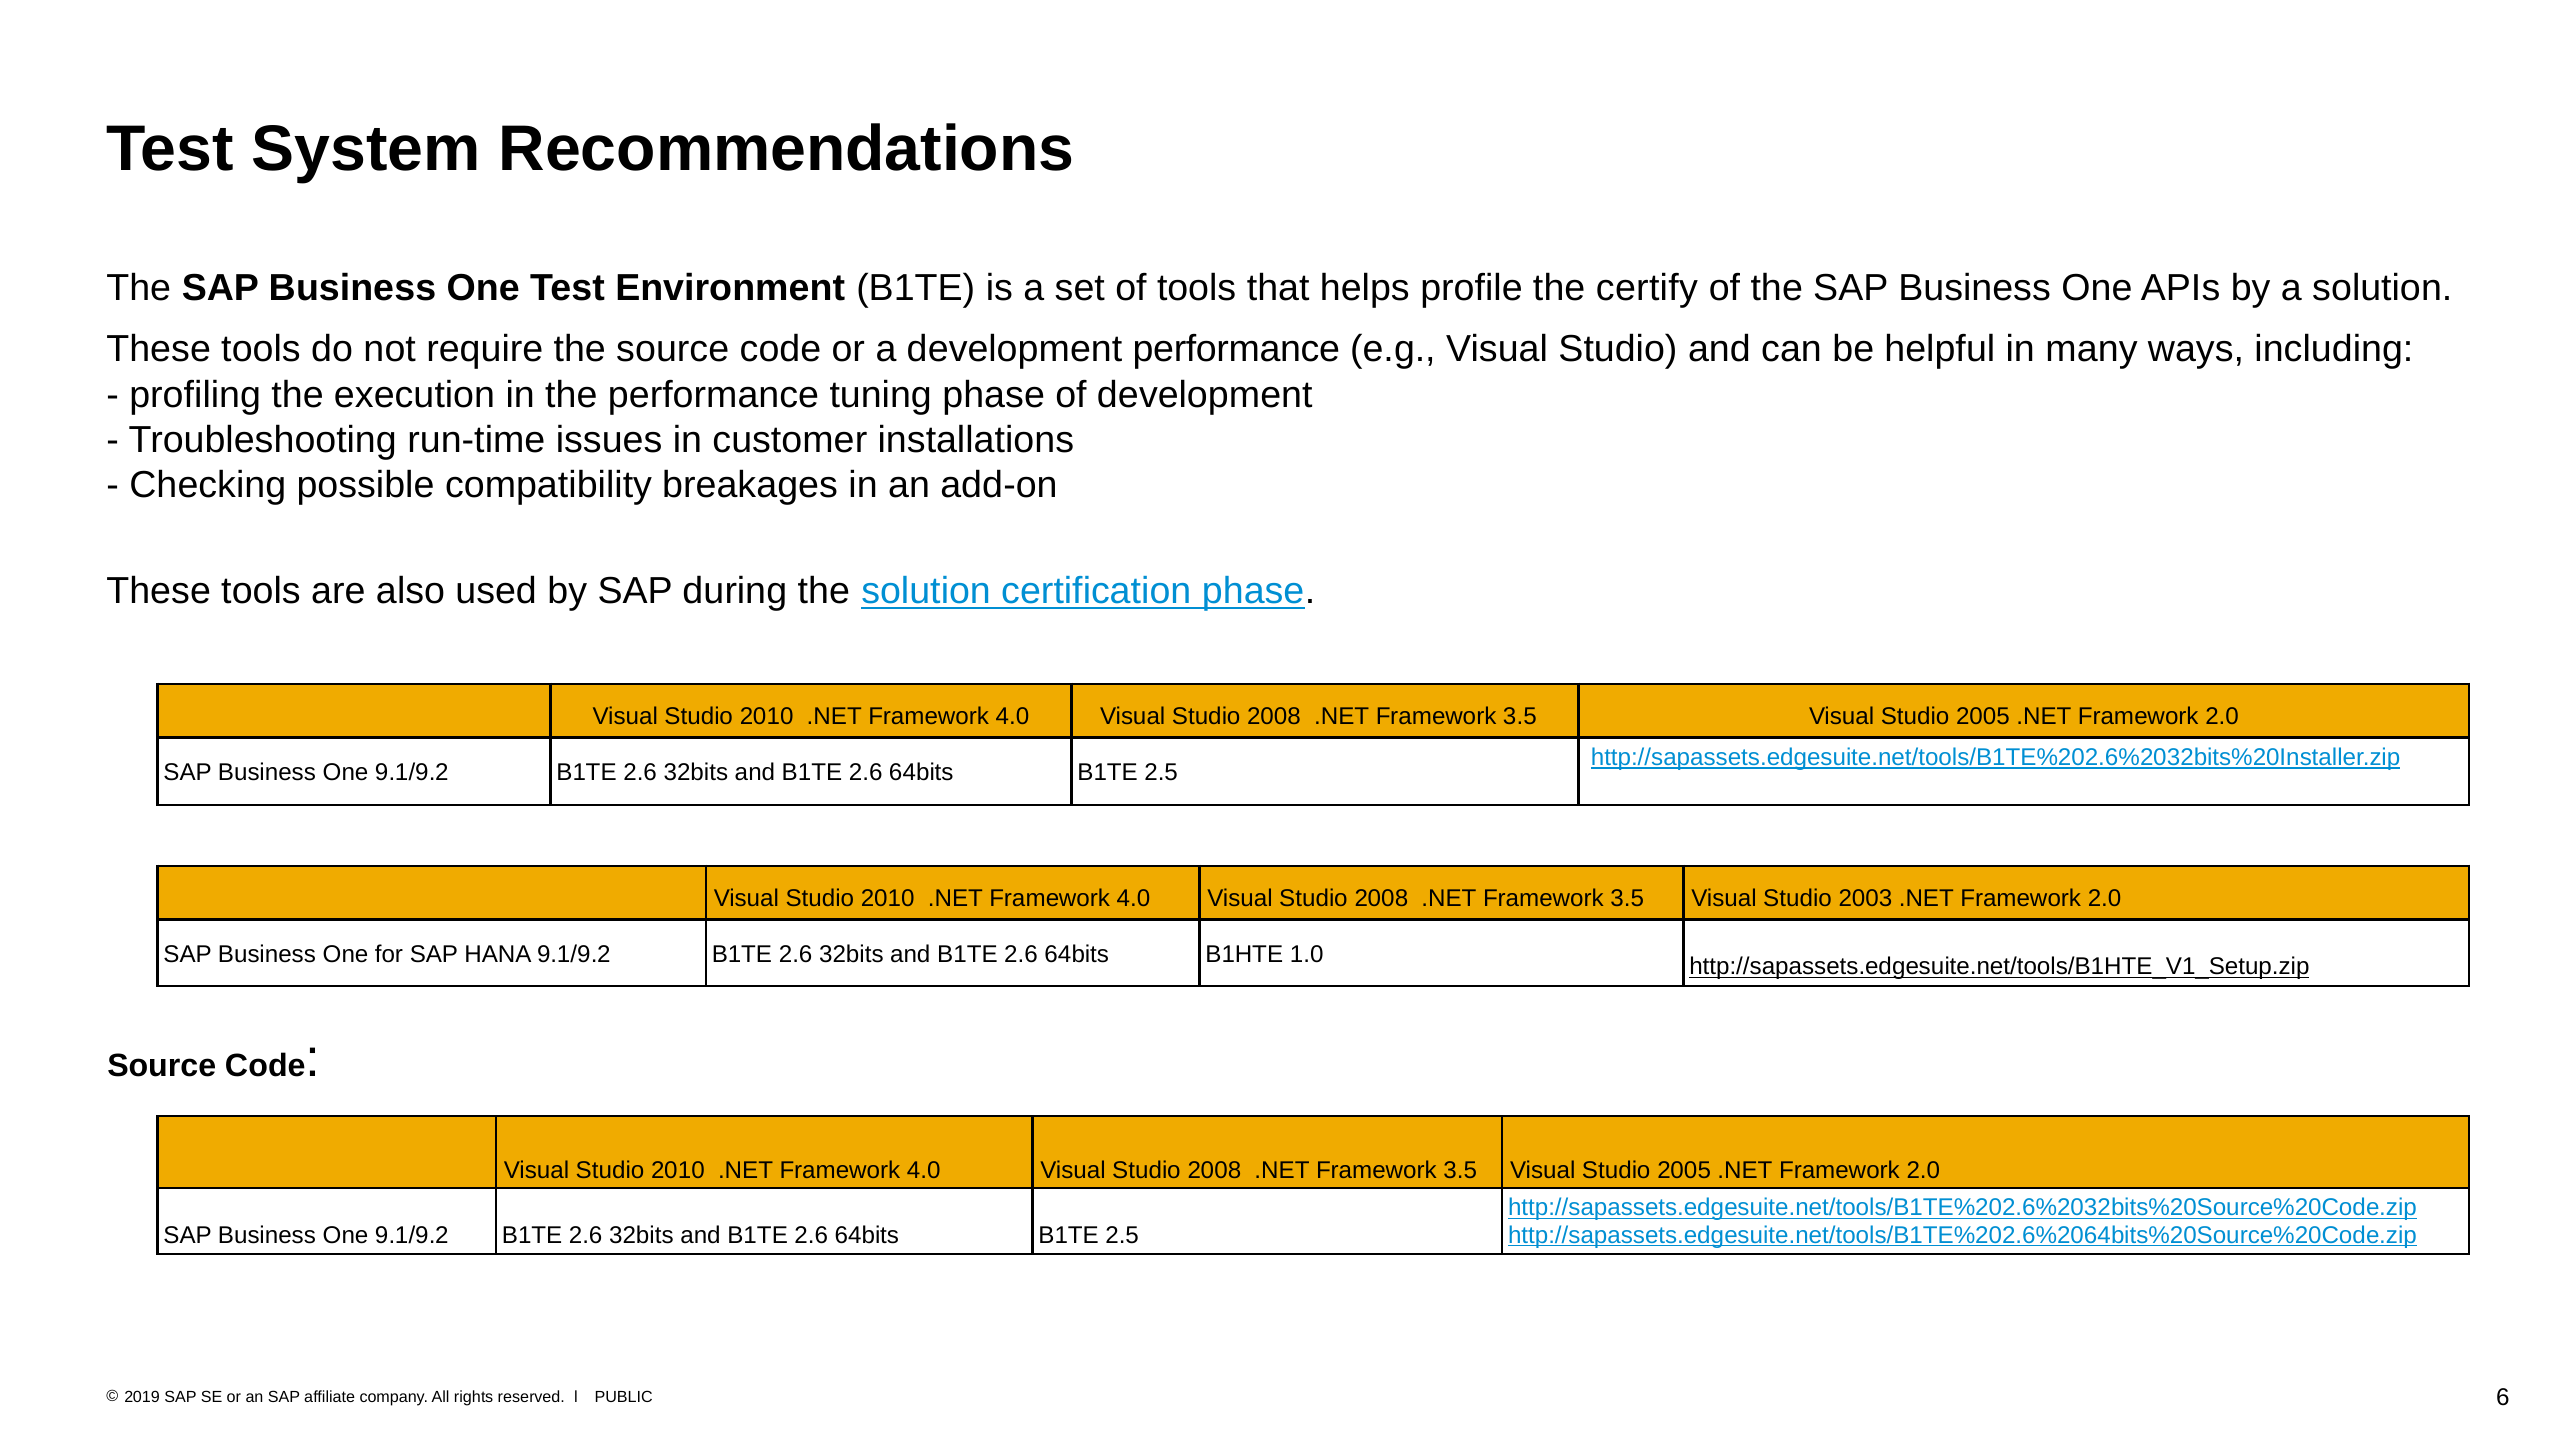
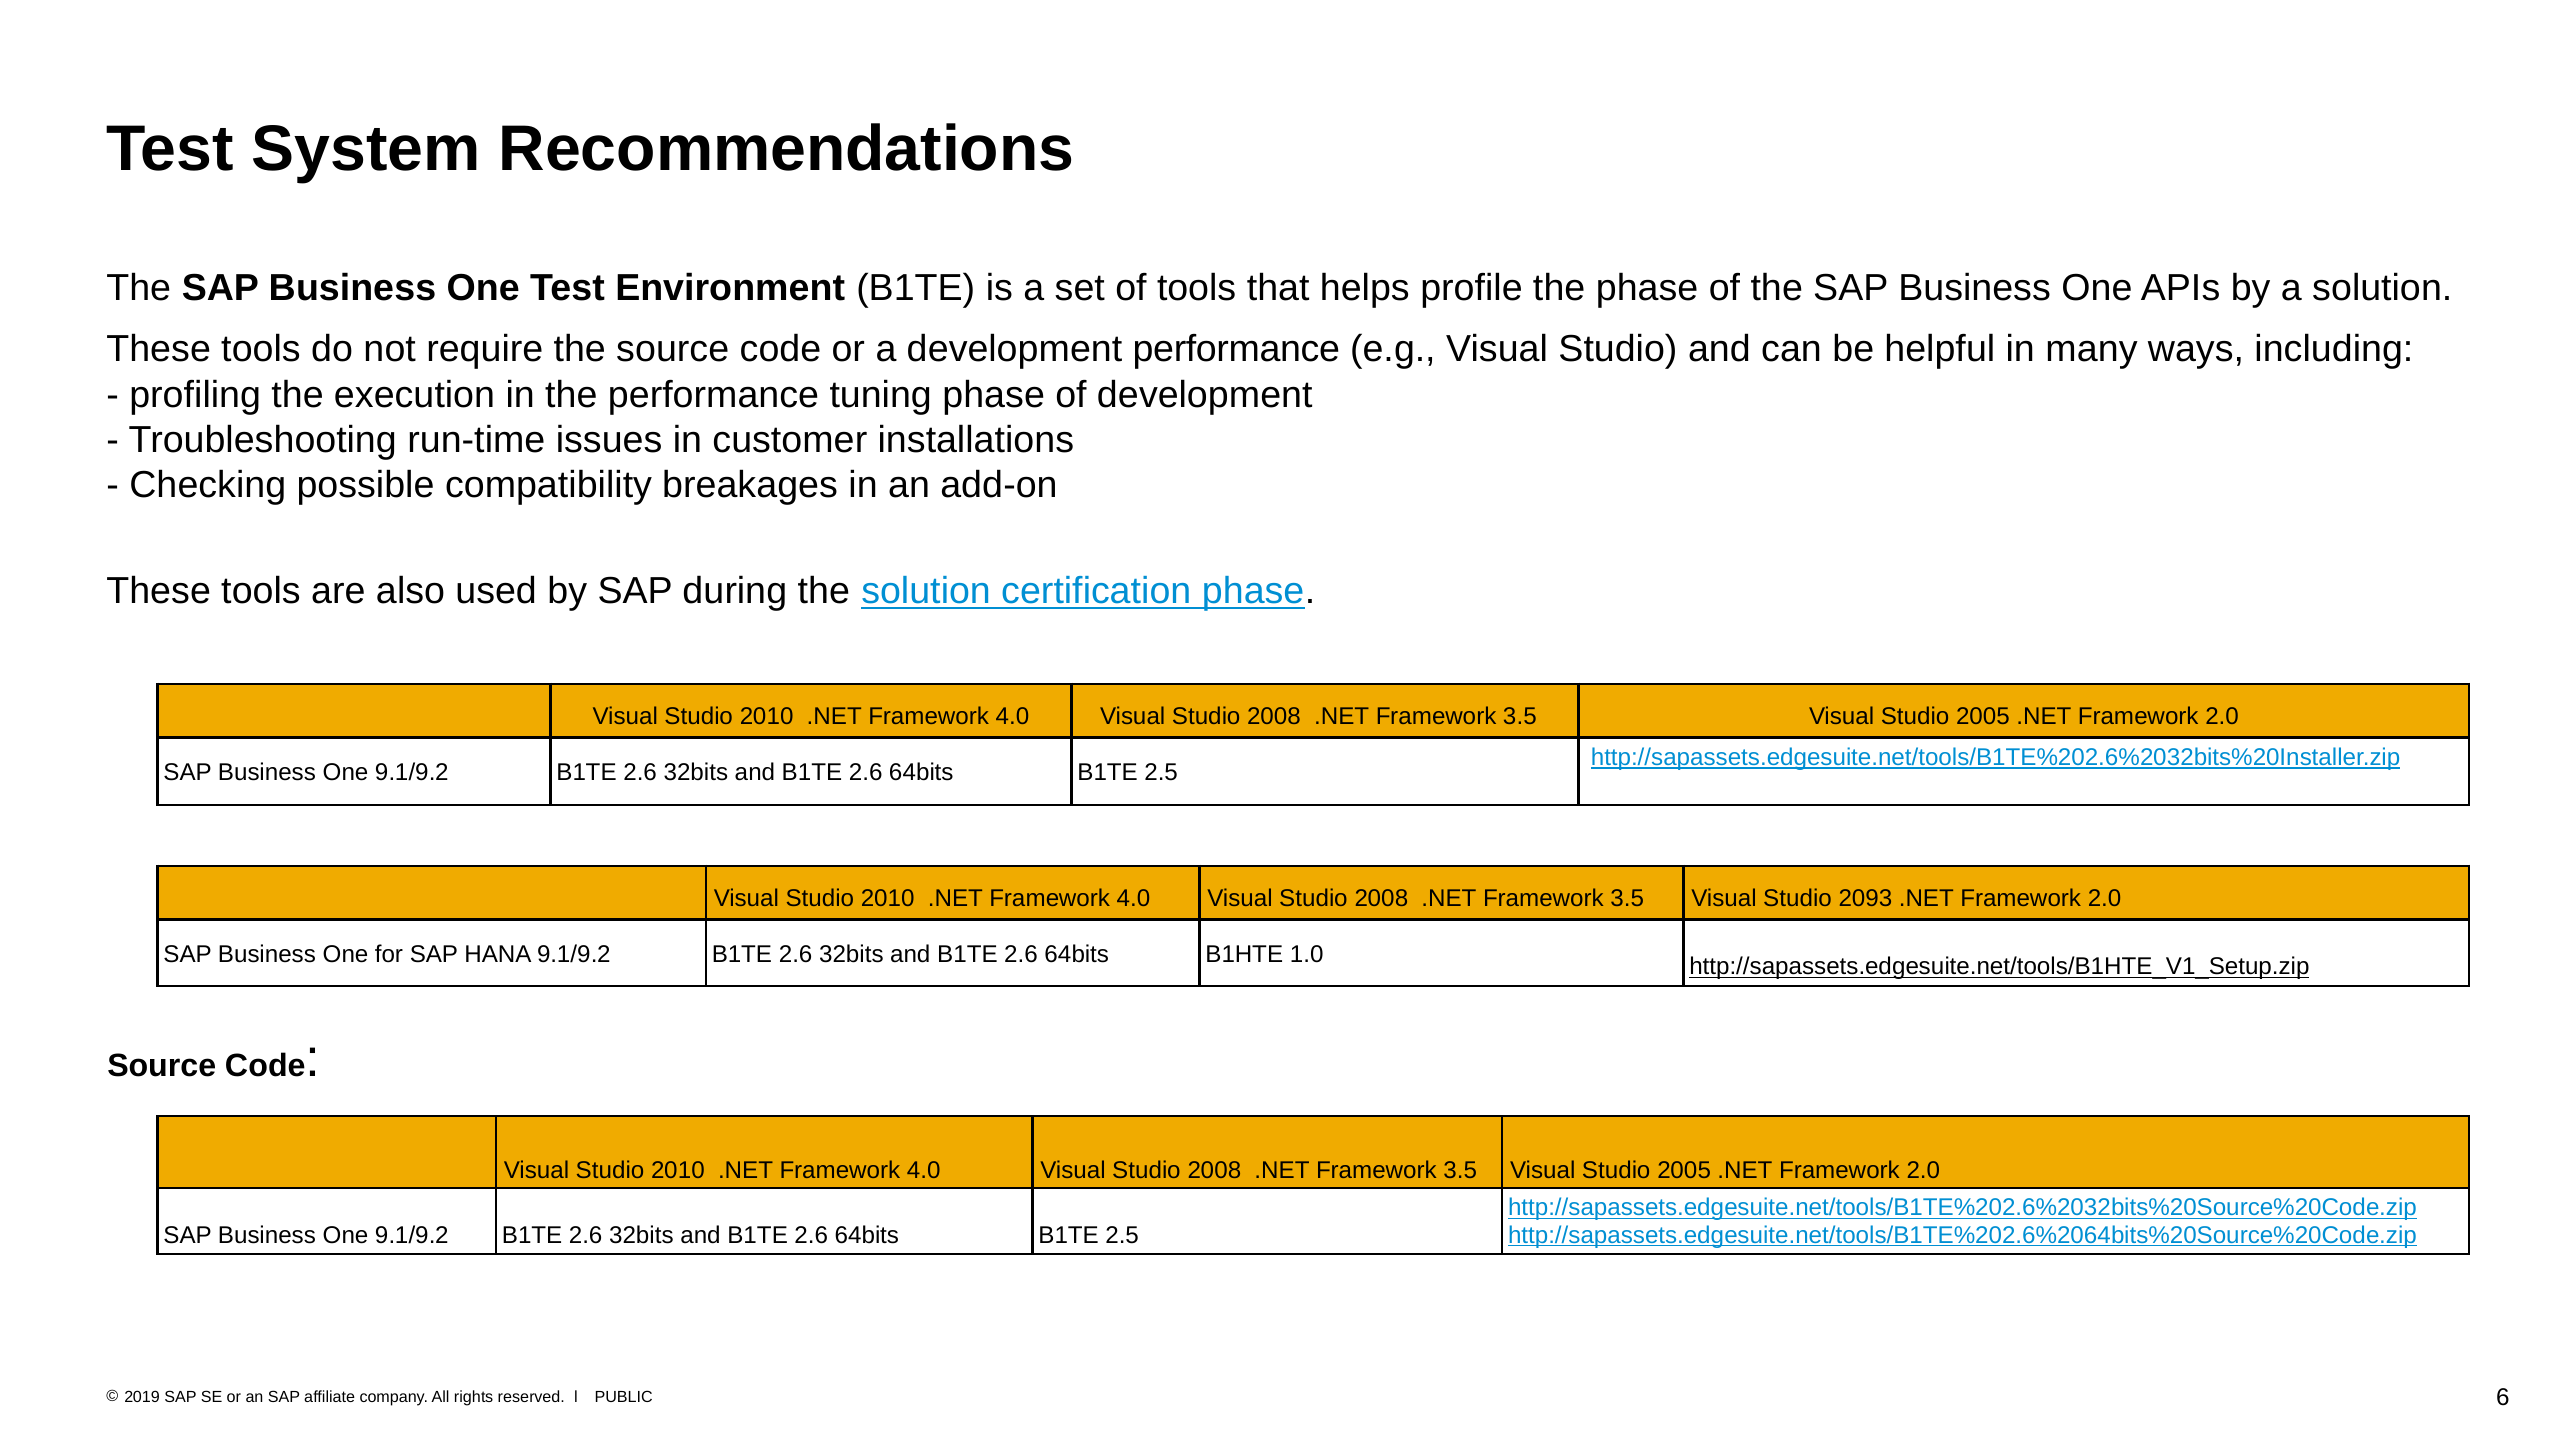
the certify: certify -> phase
2003: 2003 -> 2093
